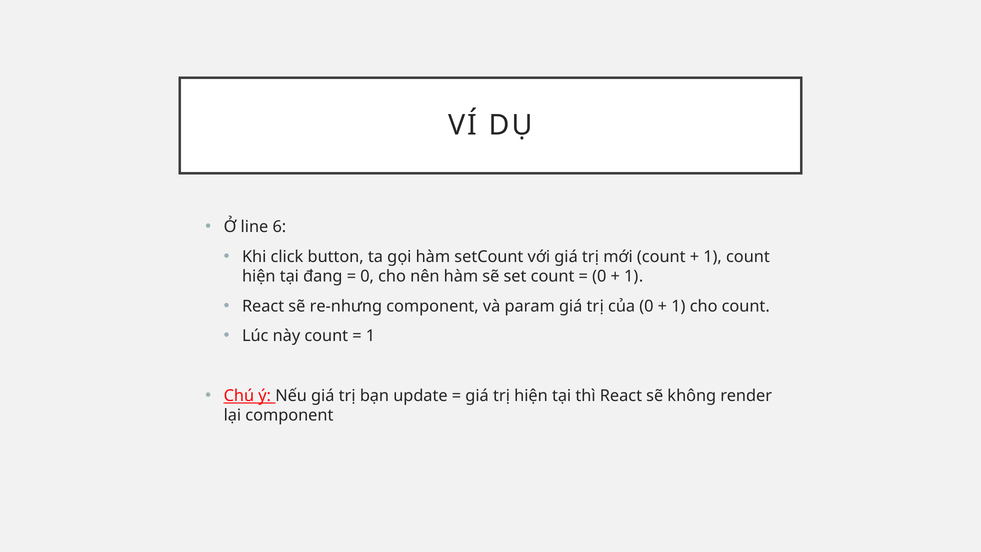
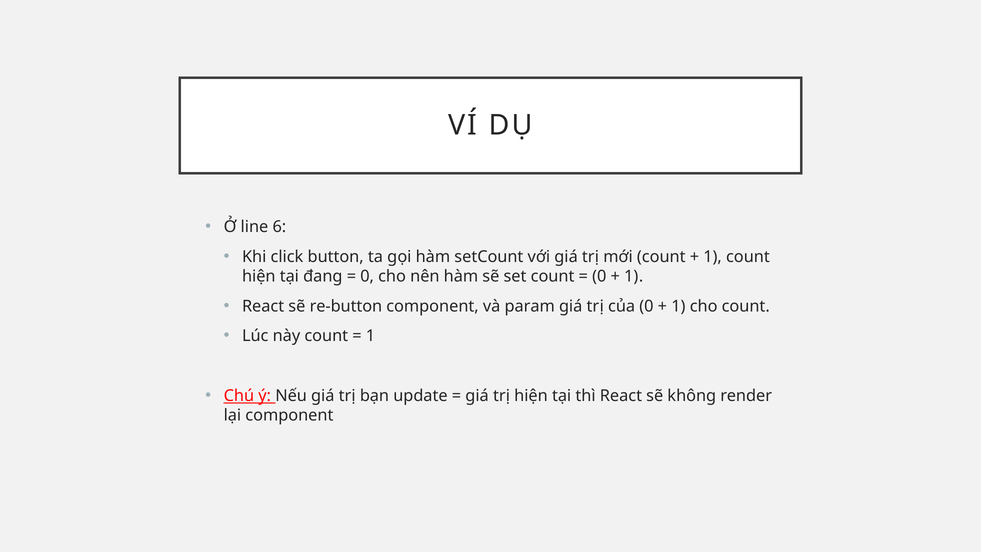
re-nhưng: re-nhưng -> re-button
